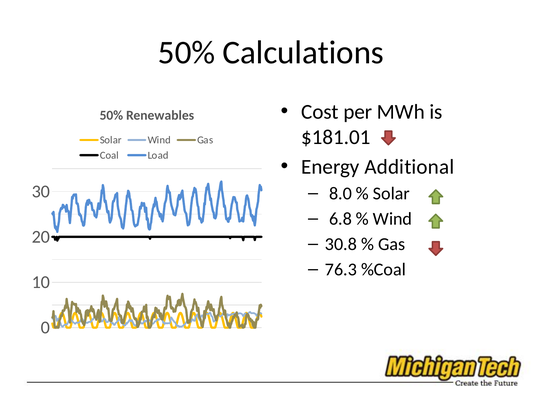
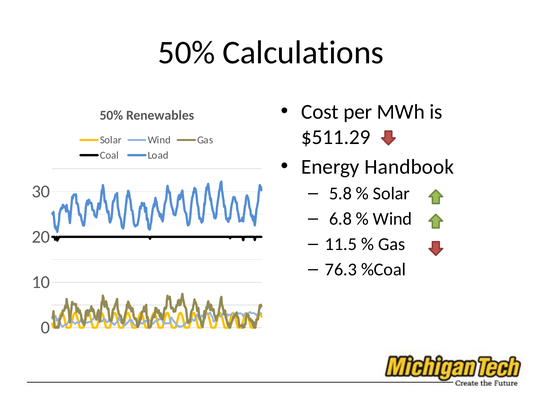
$181.01: $181.01 -> $511.29
Additional: Additional -> Handbook
8.0: 8.0 -> 5.8
30.8: 30.8 -> 11.5
